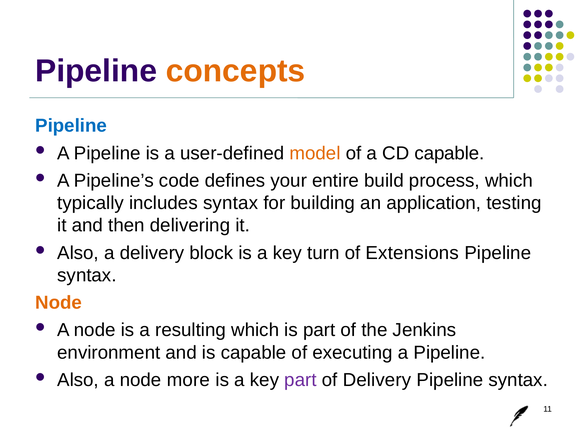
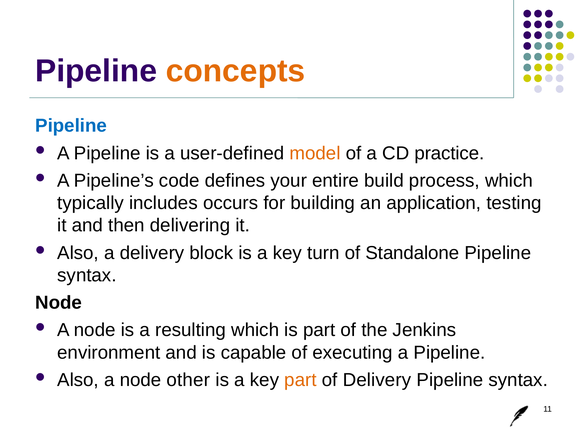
CD capable: capable -> practice
includes syntax: syntax -> occurs
Extensions: Extensions -> Standalone
Node at (59, 303) colour: orange -> black
more: more -> other
part at (300, 380) colour: purple -> orange
